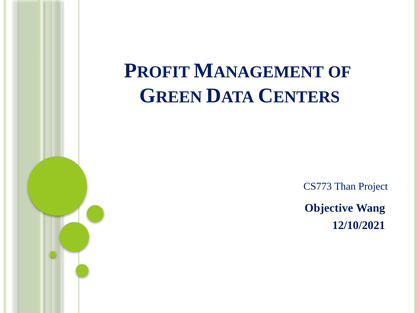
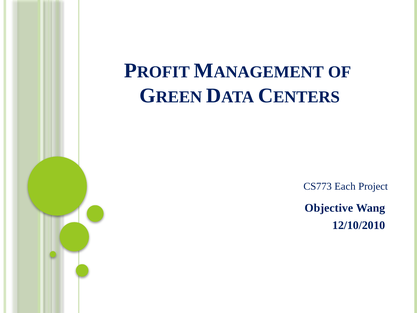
Than: Than -> Each
12/10/2021: 12/10/2021 -> 12/10/2010
